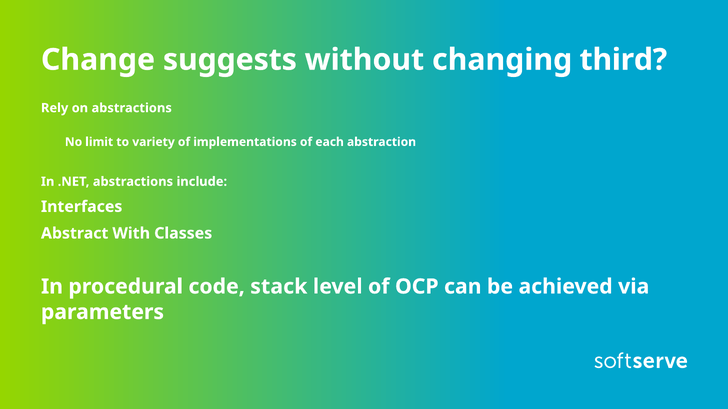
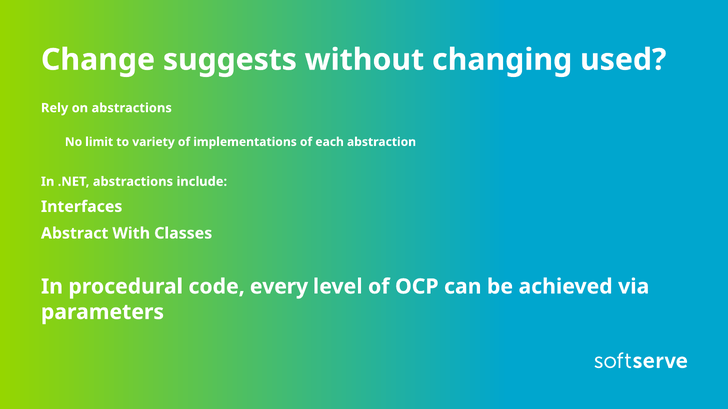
third: third -> used
stack: stack -> every
